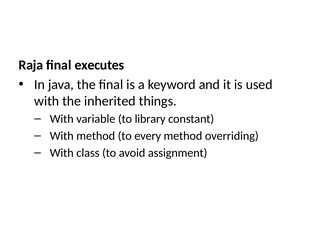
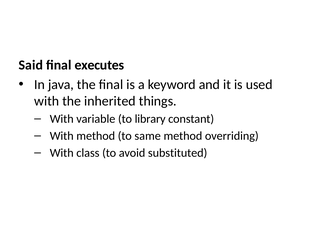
Raja: Raja -> Said
every: every -> same
assignment: assignment -> substituted
